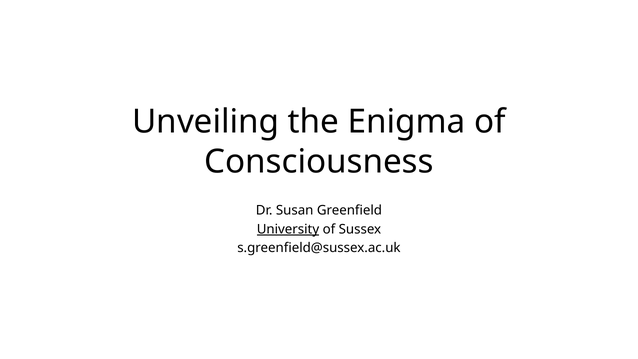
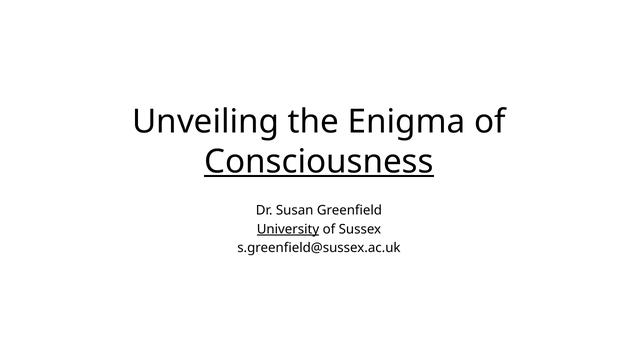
Consciousness underline: none -> present
